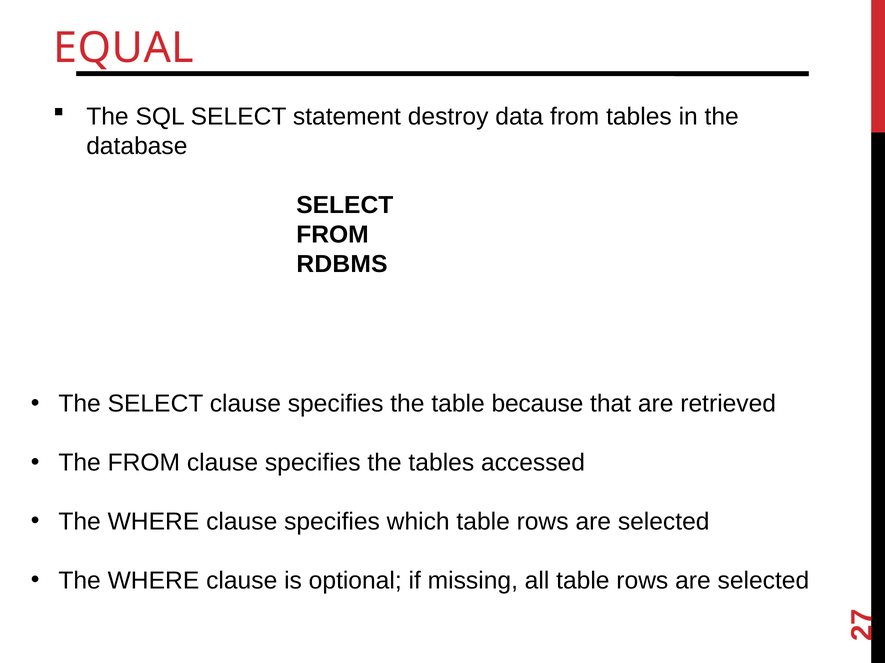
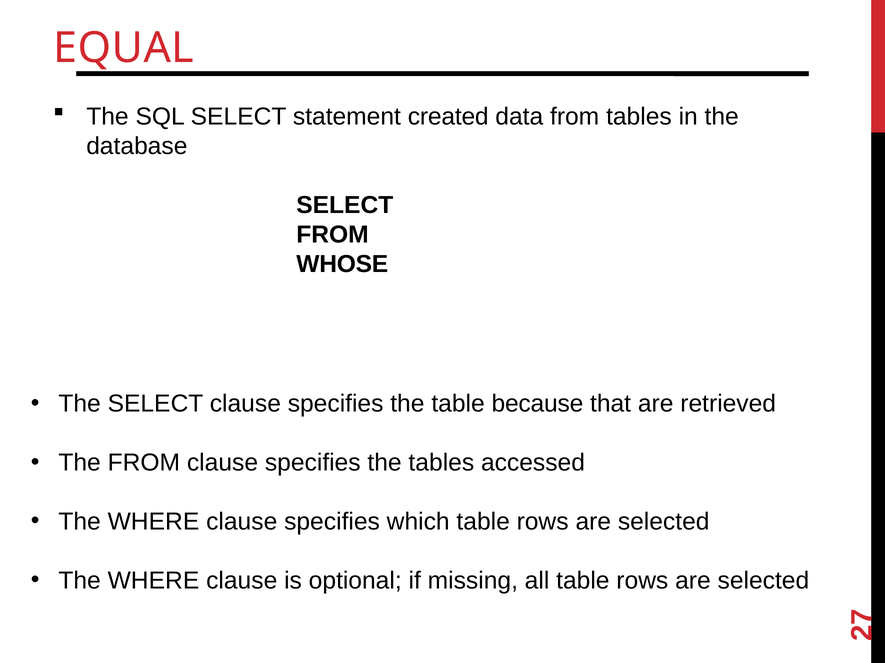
destroy: destroy -> created
RDBMS: RDBMS -> WHOSE
